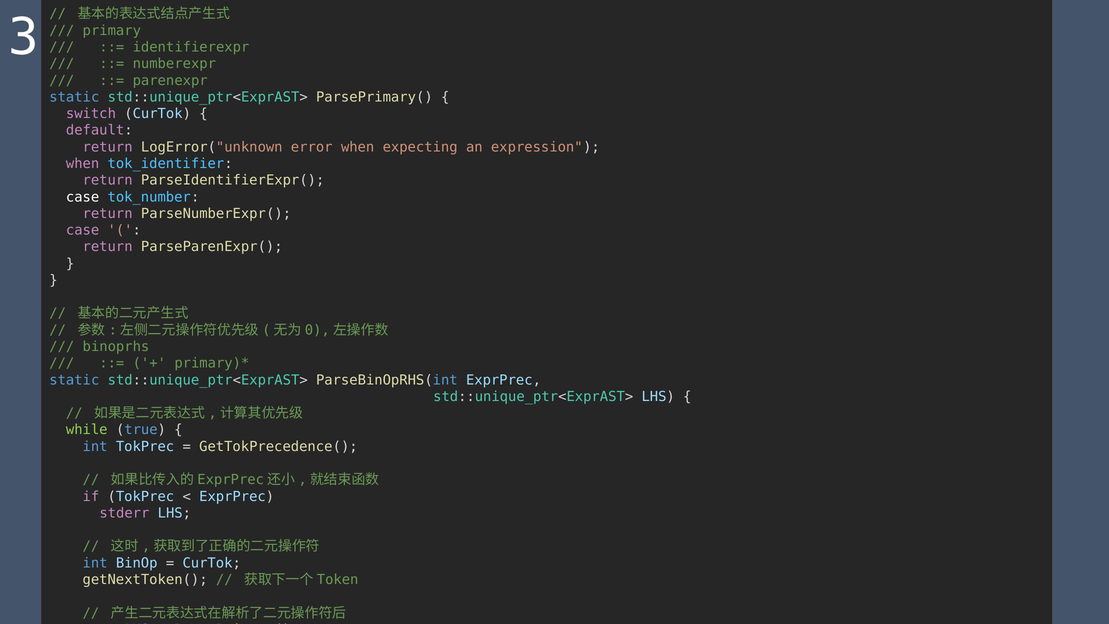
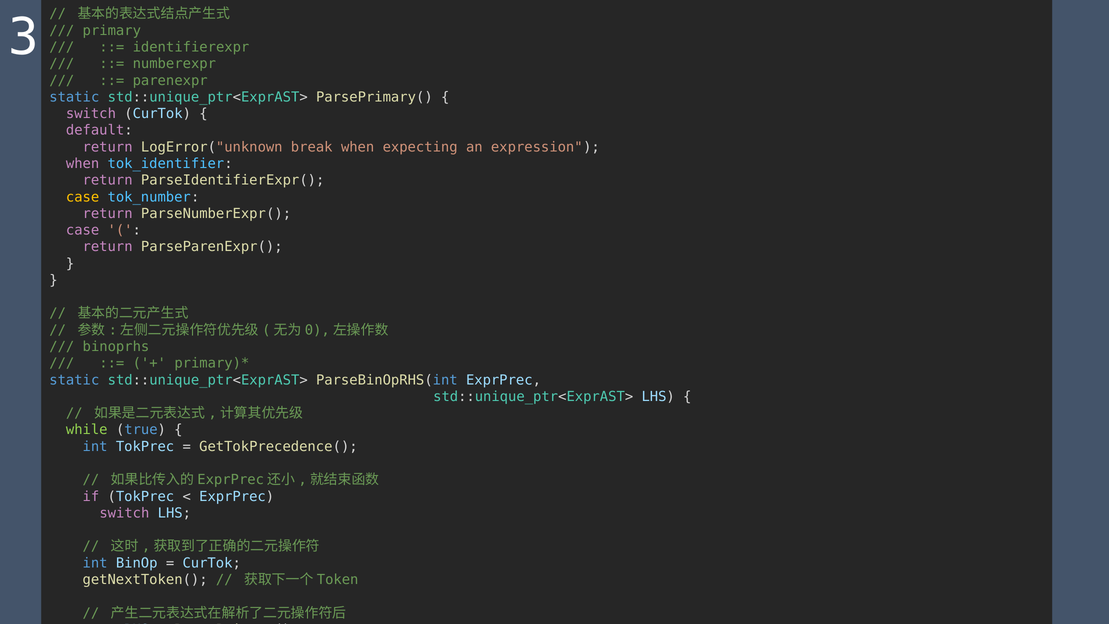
LogError("unknown error: error -> break
case at (83, 197) colour: white -> yellow
stderr at (124, 513): stderr -> switch
